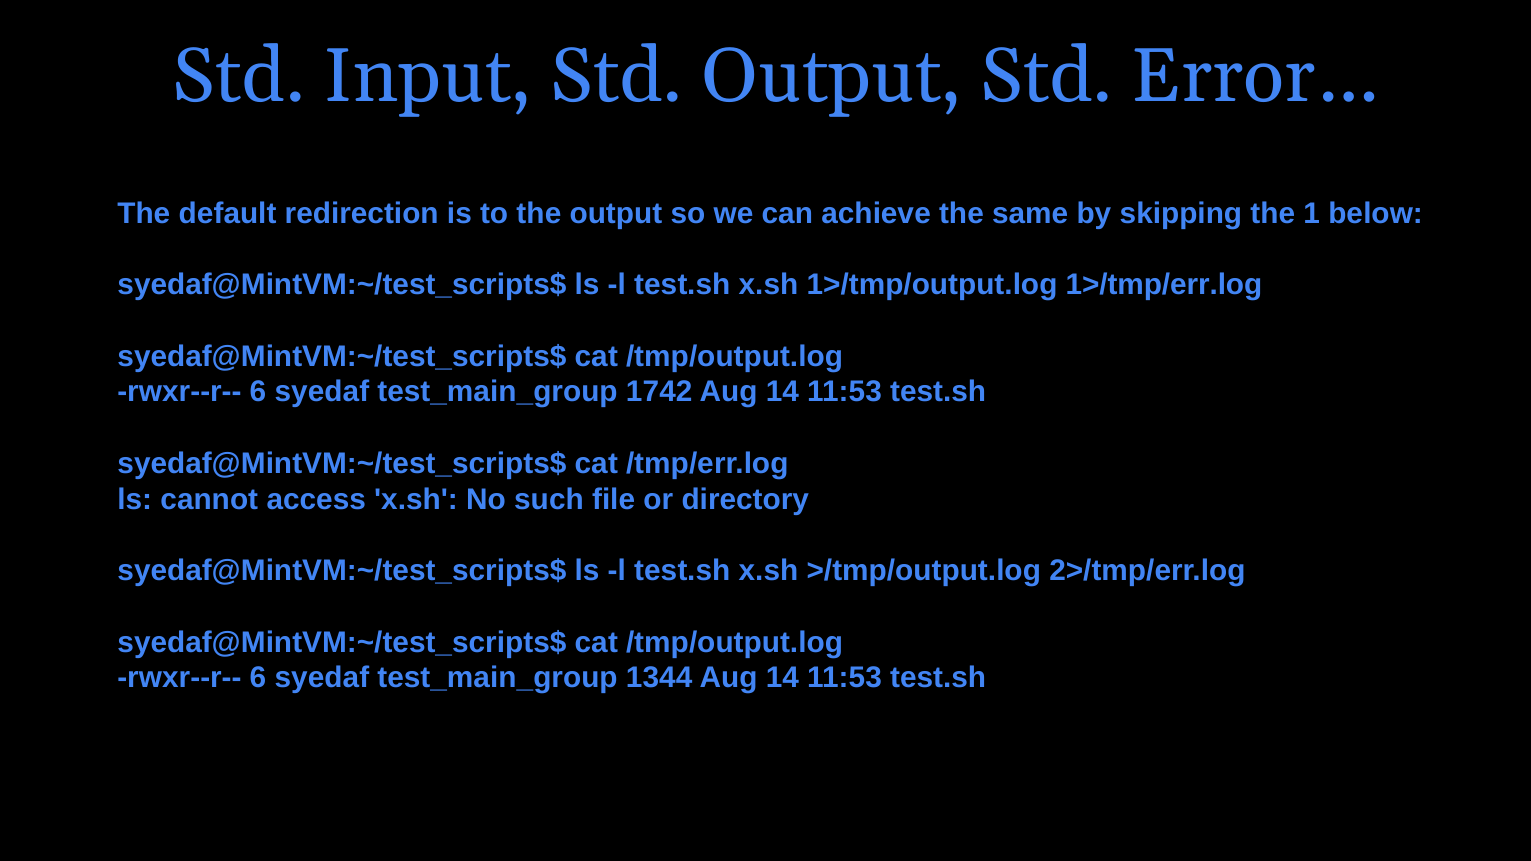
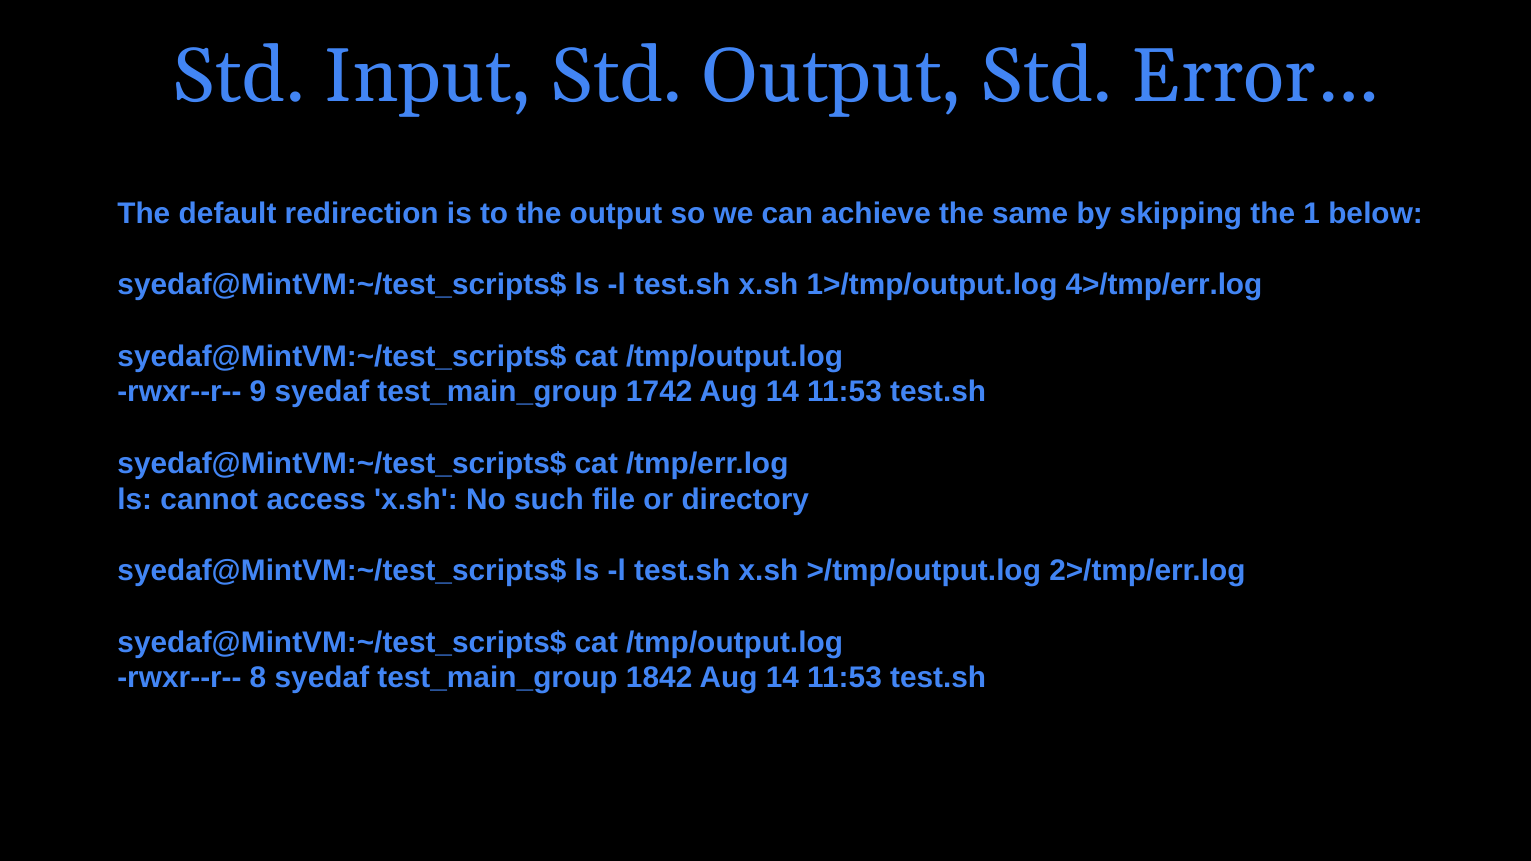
1>/tmp/err.log: 1>/tmp/err.log -> 4>/tmp/err.log
6 at (258, 392): 6 -> 9
6 at (258, 678): 6 -> 8
1344: 1344 -> 1842
